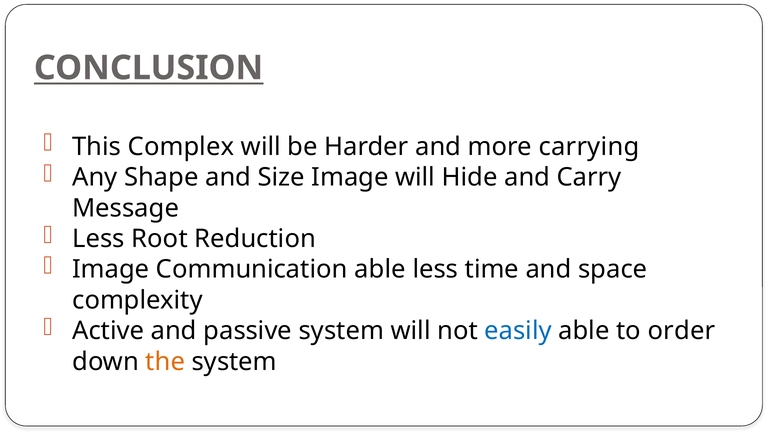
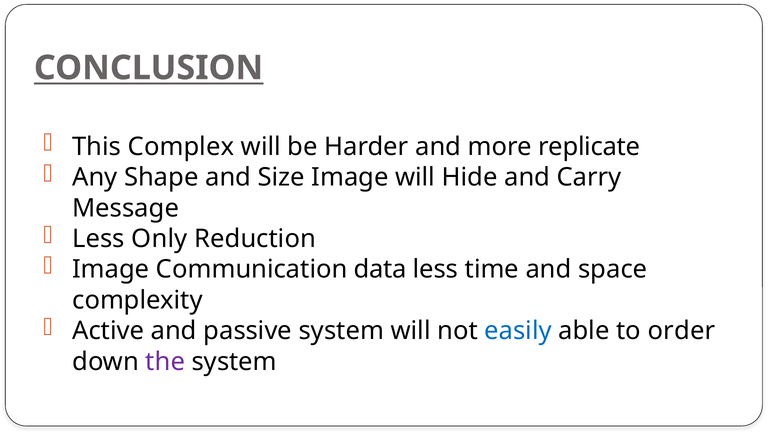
carrying: carrying -> replicate
Root: Root -> Only
Communication able: able -> data
the colour: orange -> purple
